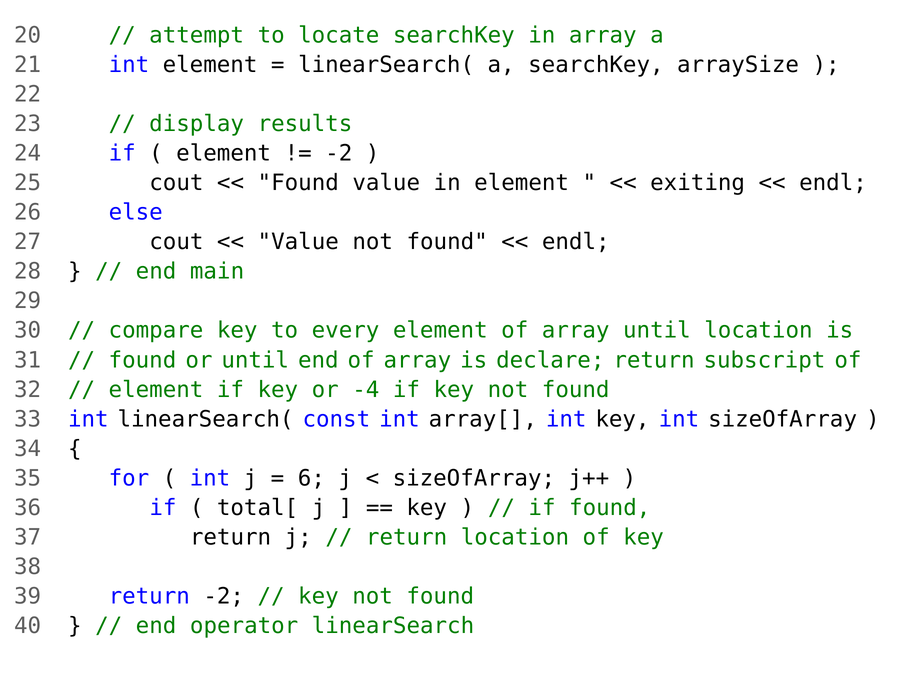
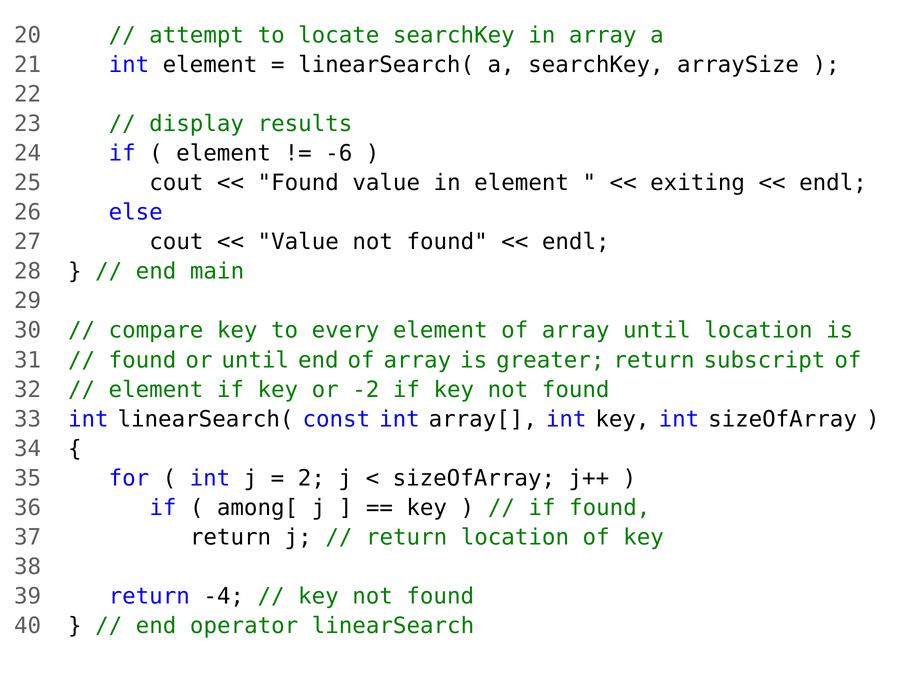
-2 at (339, 153): -2 -> -6
declare: declare -> greater
-4: -4 -> -2
6: 6 -> 2
total[: total[ -> among[
return -2: -2 -> -4
